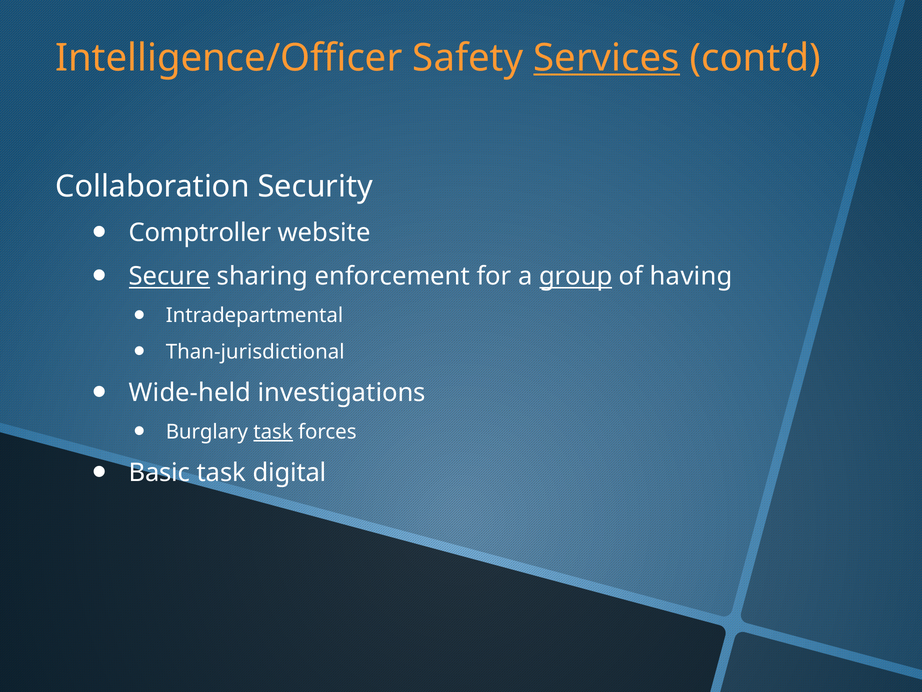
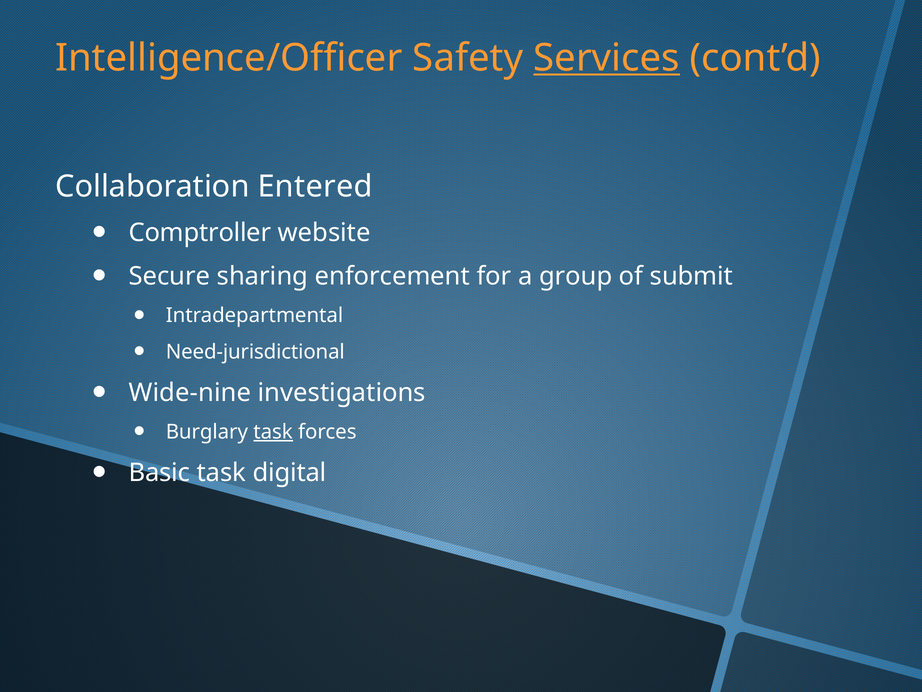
Security: Security -> Entered
Secure underline: present -> none
group underline: present -> none
having: having -> submit
Than-jurisdictional: Than-jurisdictional -> Need-jurisdictional
Wide-held: Wide-held -> Wide-nine
